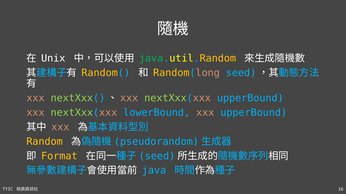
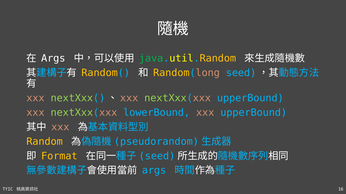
Unix at (53, 58): Unix -> Args
java at (154, 171): java -> args
